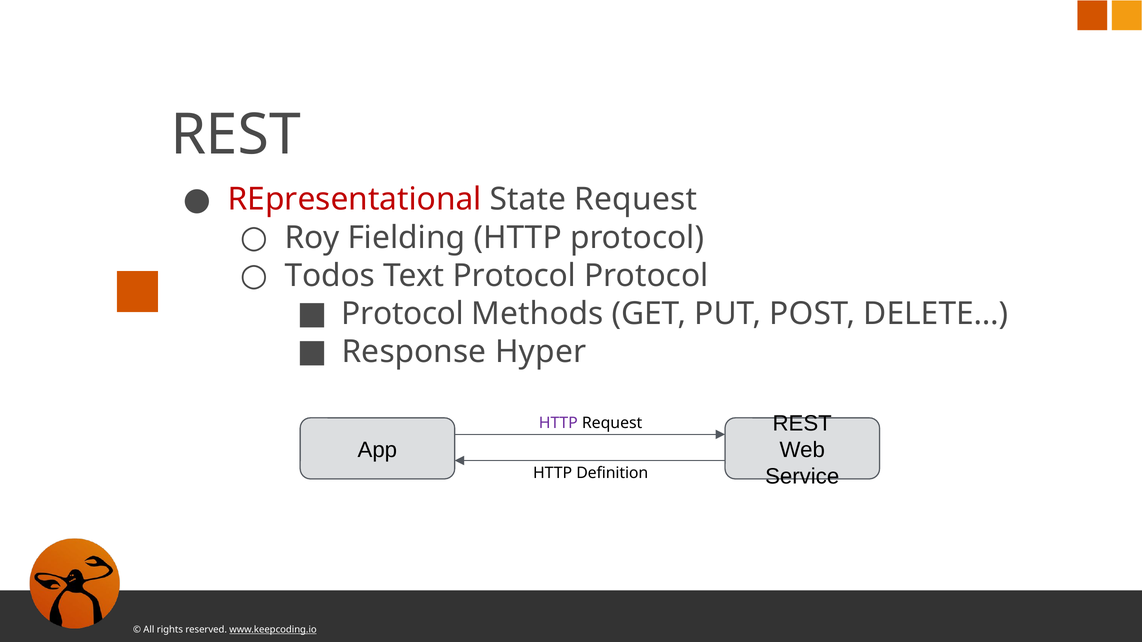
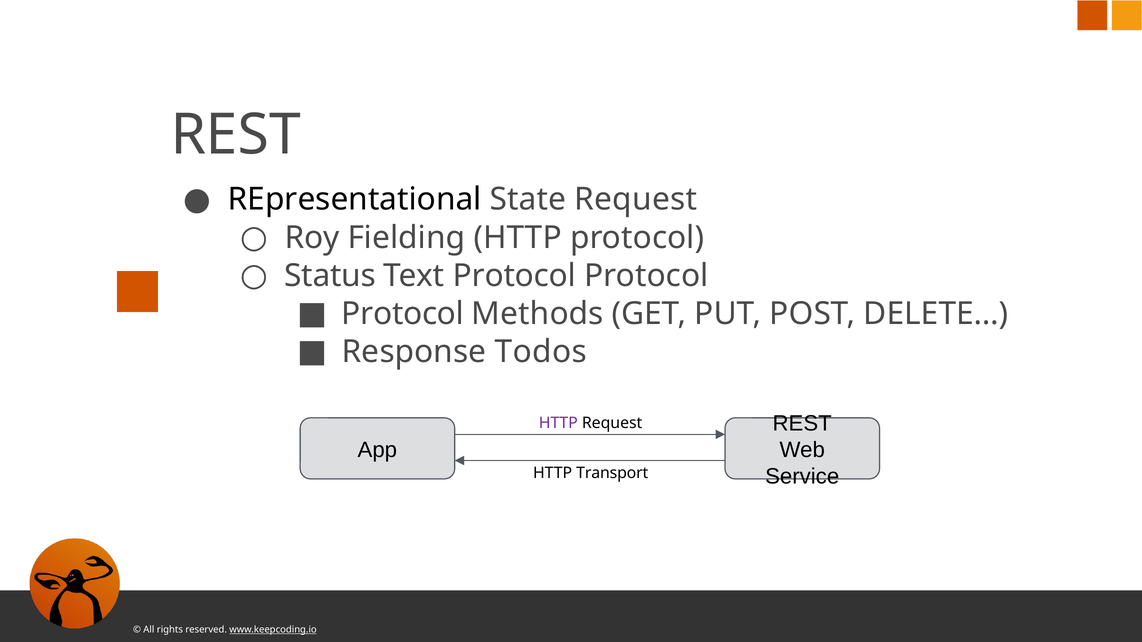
REpresentational colour: red -> black
Todos: Todos -> Status
Hyper: Hyper -> Todos
Definition: Definition -> Transport
